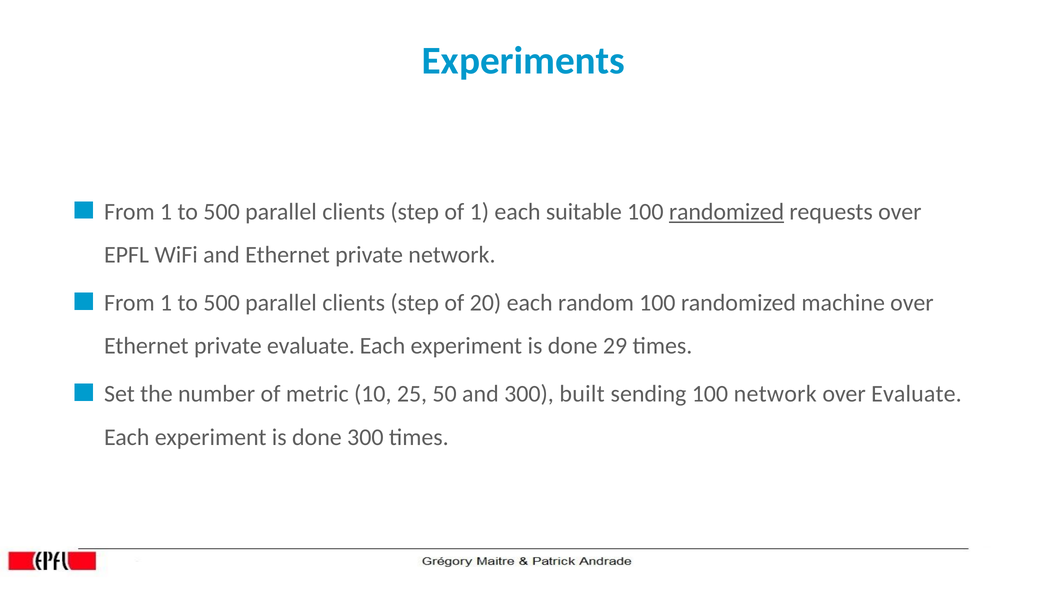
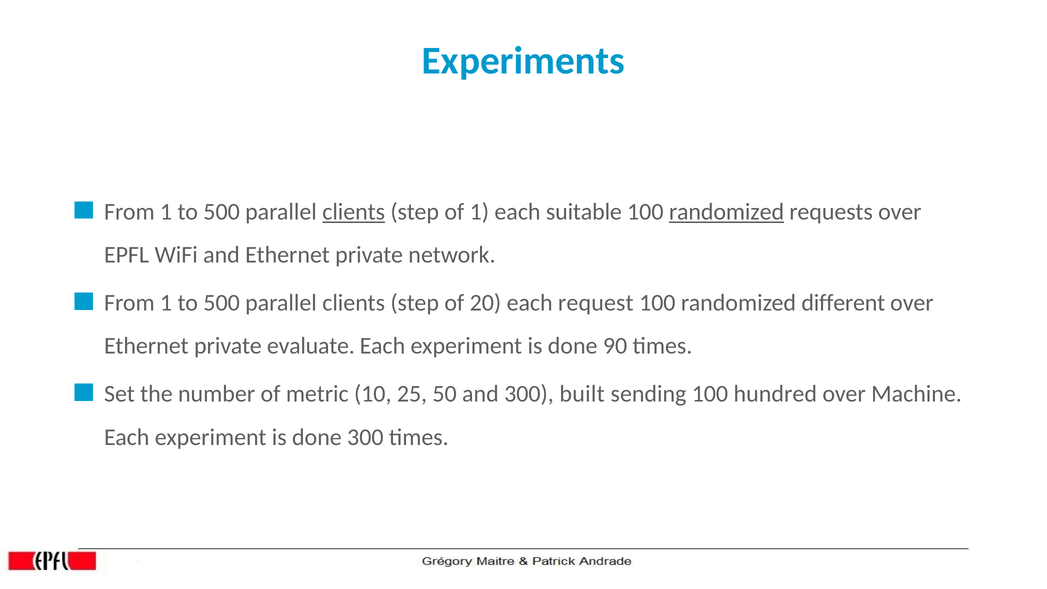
clients at (354, 212) underline: none -> present
random: random -> request
machine: machine -> different
29: 29 -> 90
100 network: network -> hundred
over Evaluate: Evaluate -> Machine
